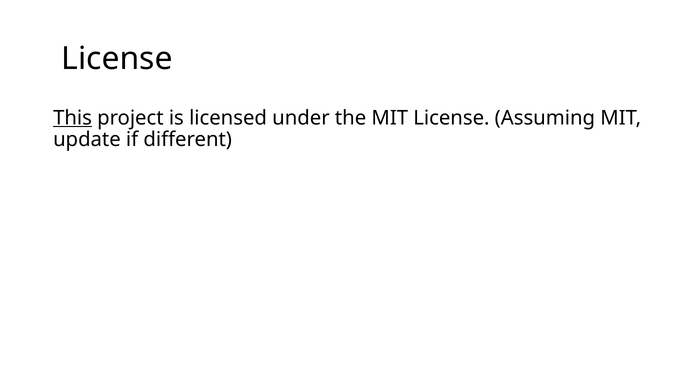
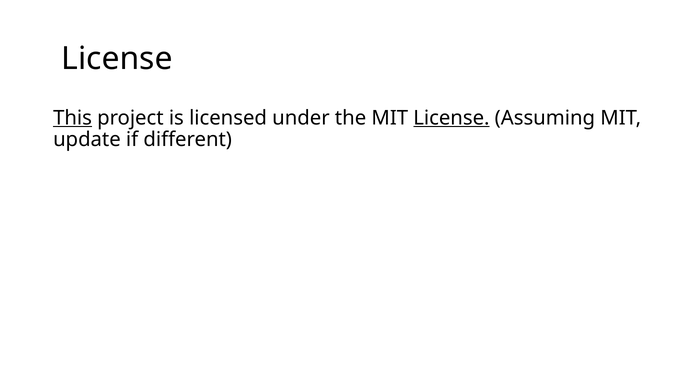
License at (451, 118) underline: none -> present
